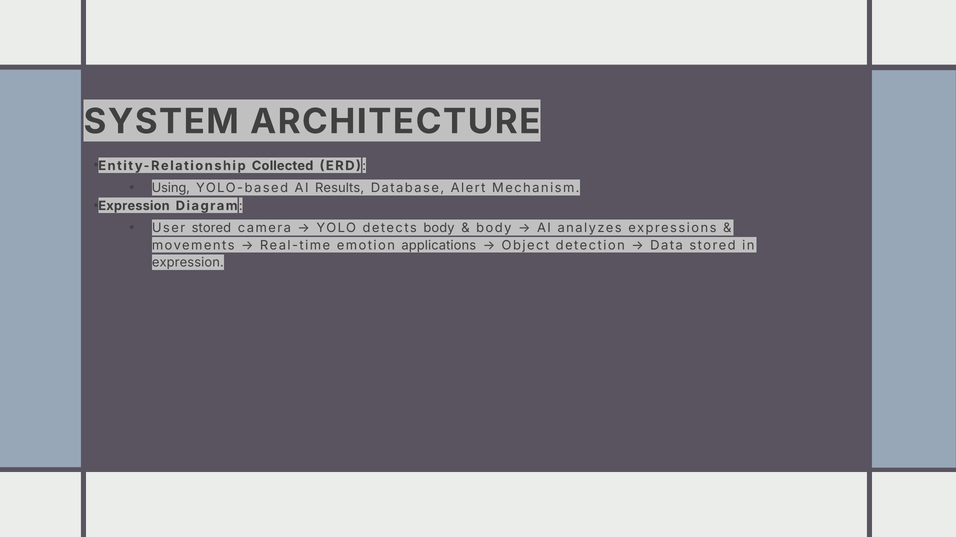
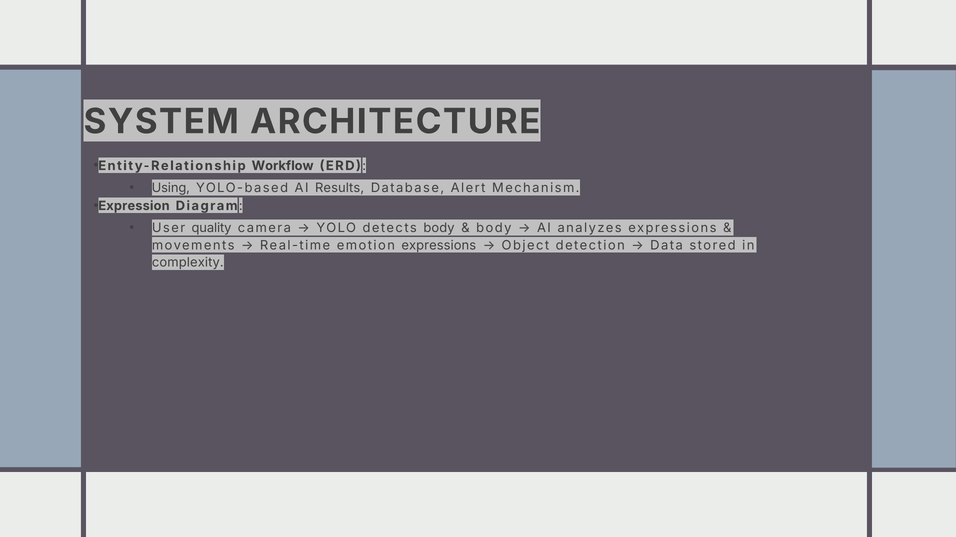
Collected: Collected -> Workflow
User stored: stored -> quality
emotion applications: applications -> expressions
expression at (188, 263): expression -> complexity
